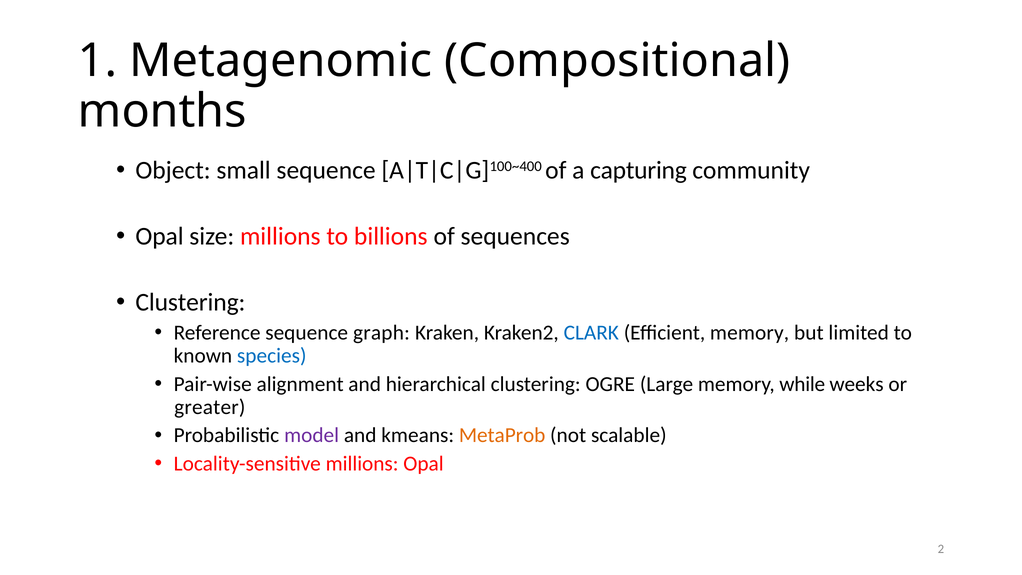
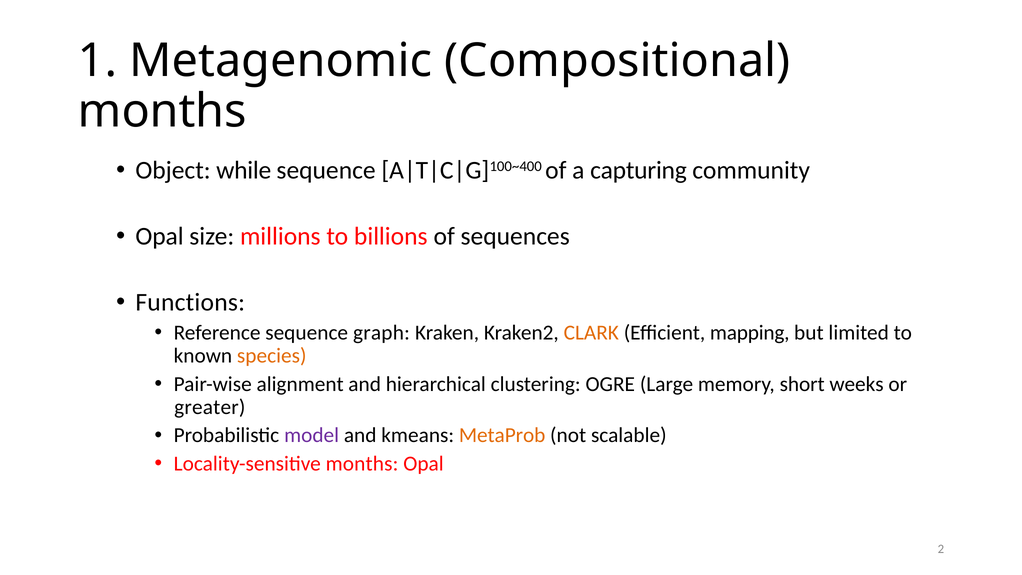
small: small -> while
Clustering at (190, 302): Clustering -> Functions
CLARK colour: blue -> orange
Efficient memory: memory -> mapping
species colour: blue -> orange
while: while -> short
Locality-sensitive millions: millions -> months
